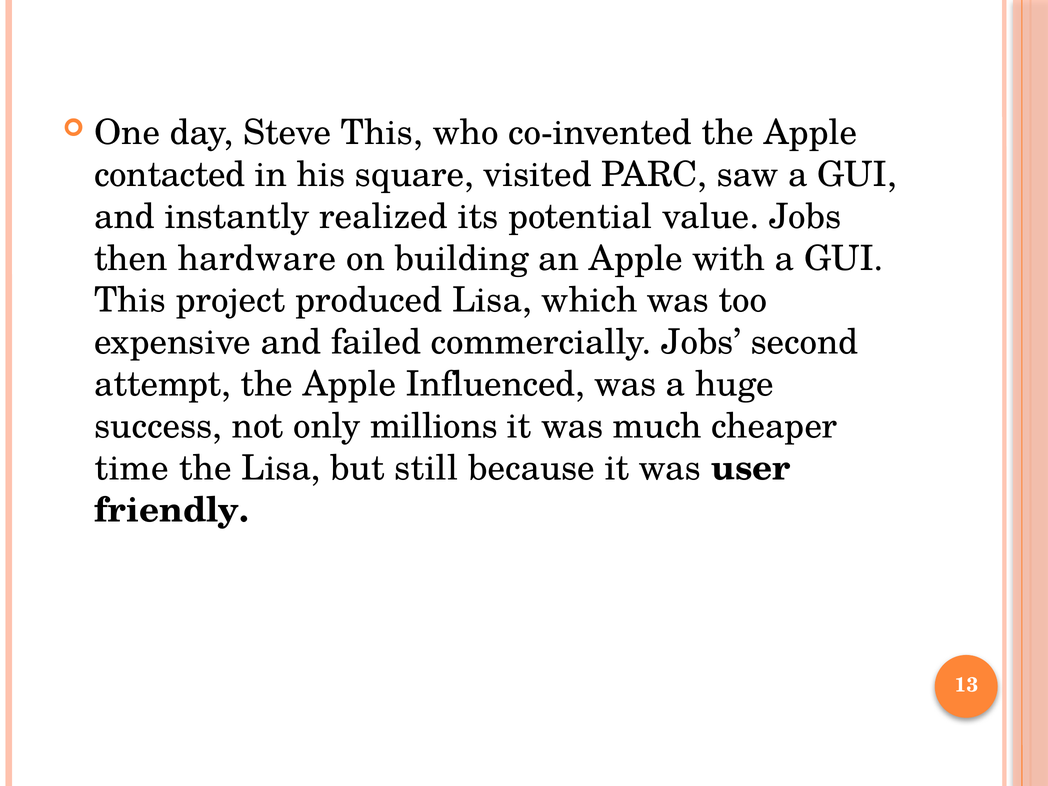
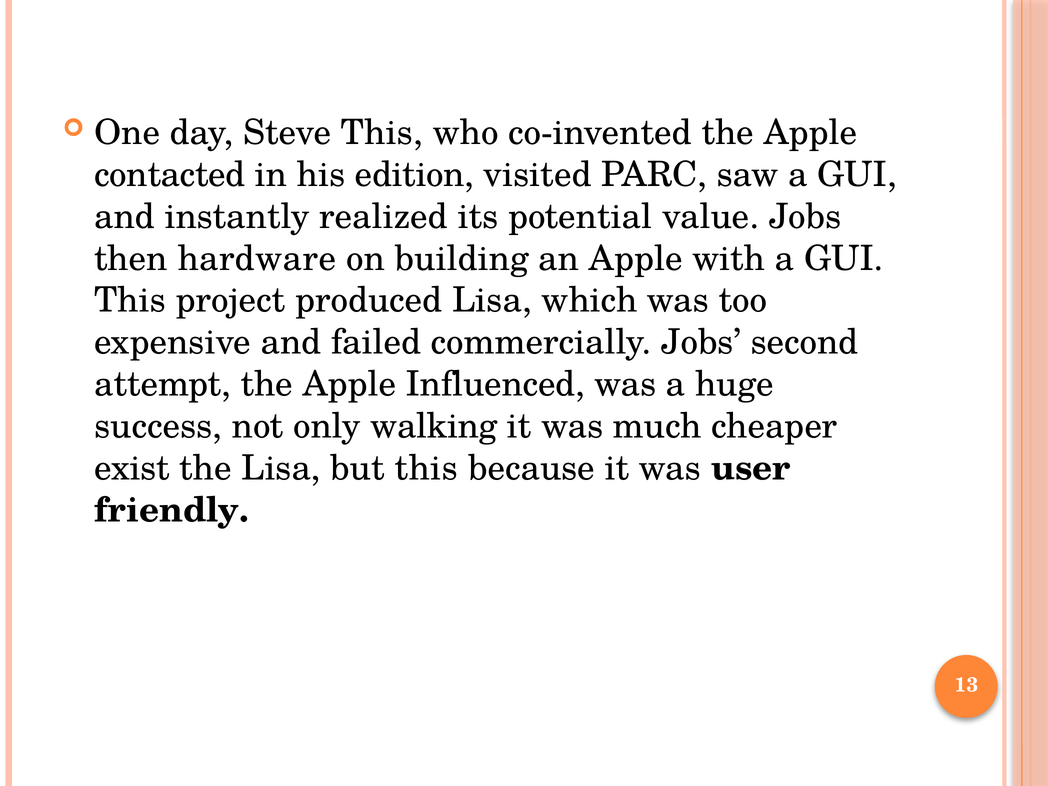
square: square -> edition
millions: millions -> walking
time: time -> exist
but still: still -> this
